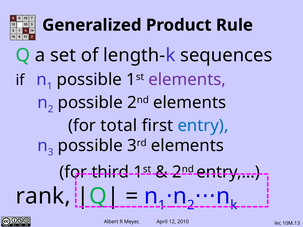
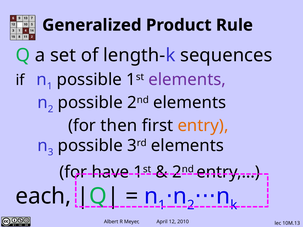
total: total -> then
entry colour: blue -> orange
third: third -> have
rank: rank -> each
